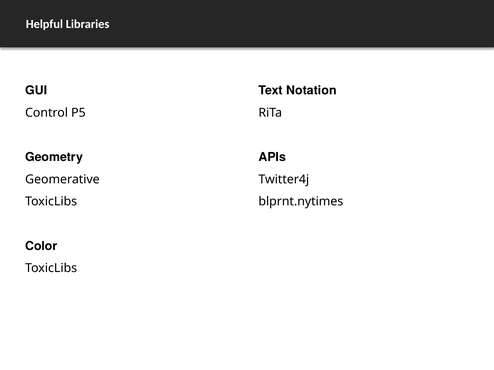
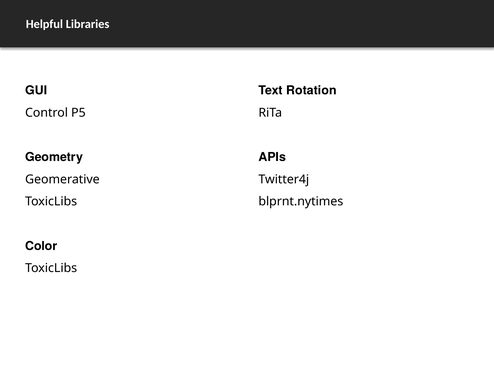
Notation: Notation -> Rotation
